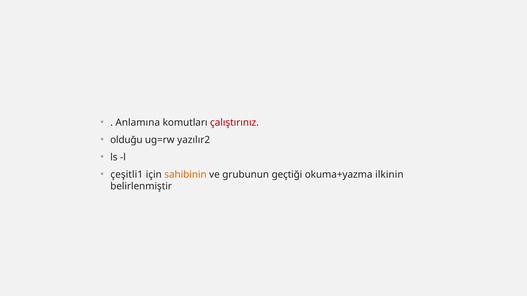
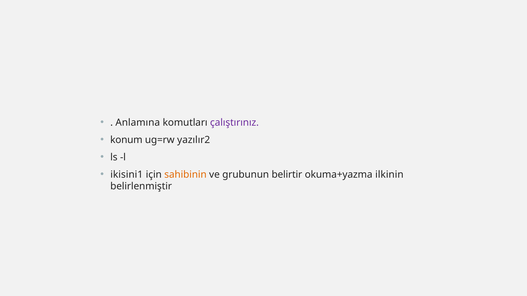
çalıştırınız colour: red -> purple
olduğu: olduğu -> konum
çeşitli1: çeşitli1 -> ikisini1
geçtiği: geçtiği -> belirtir
